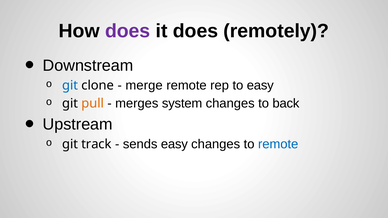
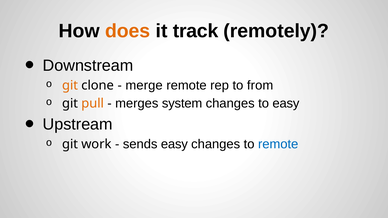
does at (128, 31) colour: purple -> orange
it does: does -> track
git at (70, 85) colour: blue -> orange
to easy: easy -> from
to back: back -> easy
track: track -> work
